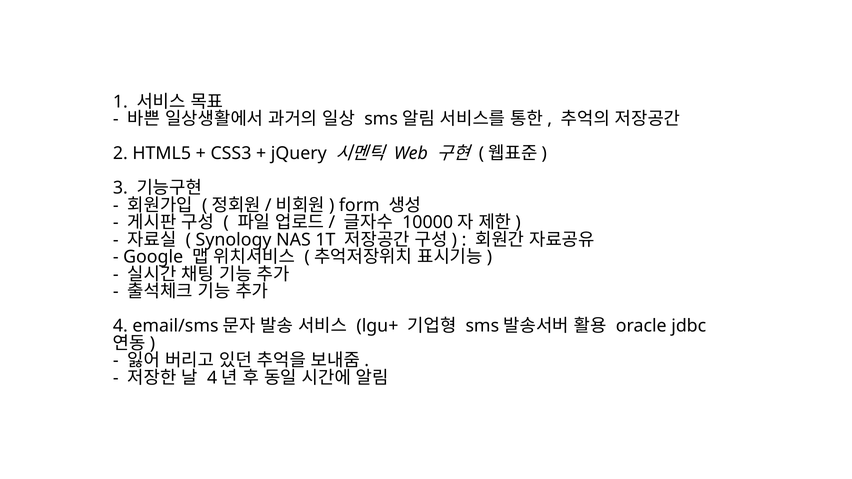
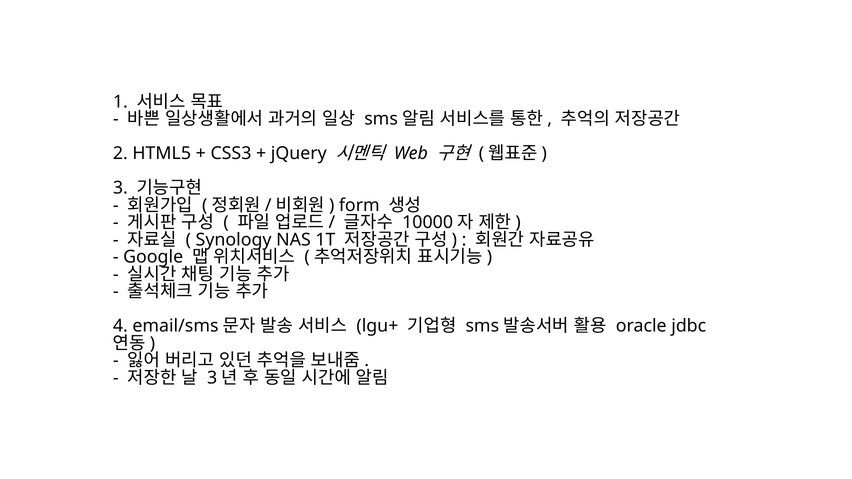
4 at (212, 378): 4 -> 3
